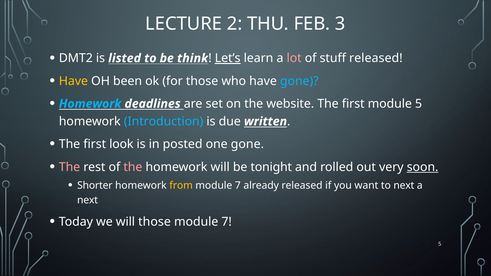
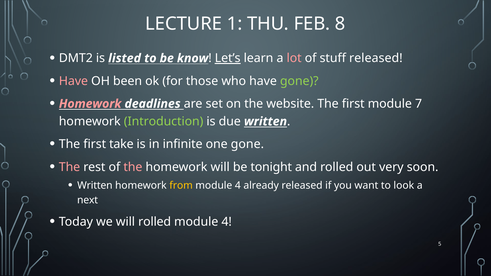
2: 2 -> 1
3: 3 -> 8
think: think -> know
Have at (73, 81) colour: yellow -> pink
gone at (299, 81) colour: light blue -> light green
Homework at (90, 104) colour: light blue -> pink
module 5: 5 -> 7
Introduction colour: light blue -> light green
look: look -> take
posted: posted -> infinite
soon underline: present -> none
Shorter at (95, 185): Shorter -> Written
7 at (238, 185): 7 -> 4
to next: next -> look
will those: those -> rolled
7 at (227, 222): 7 -> 4
